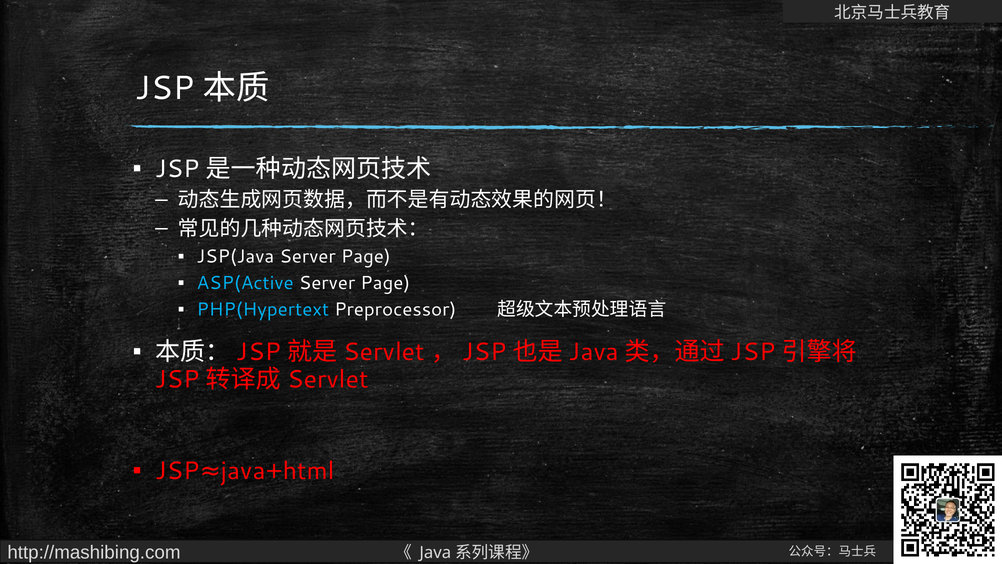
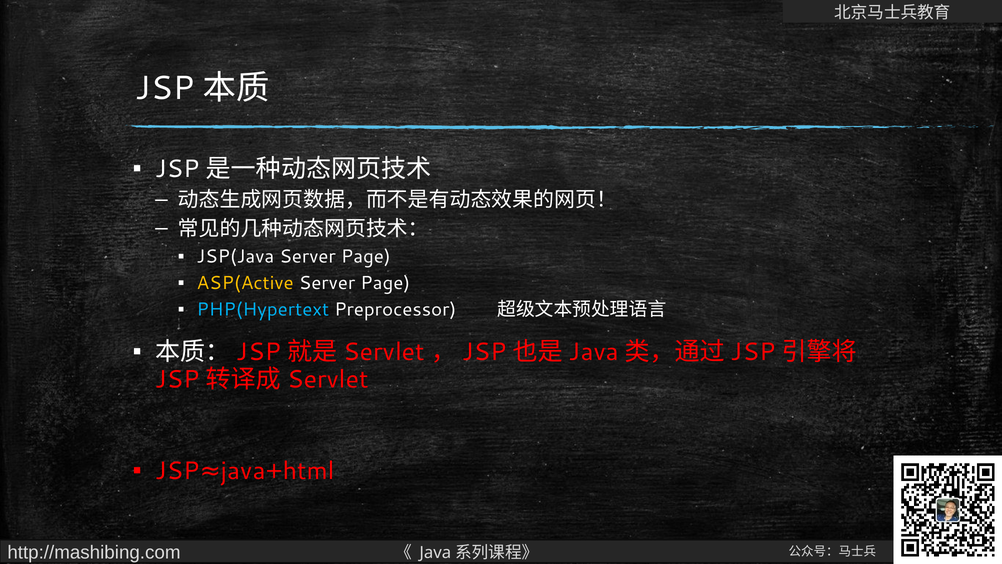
ASP(Active colour: light blue -> yellow
